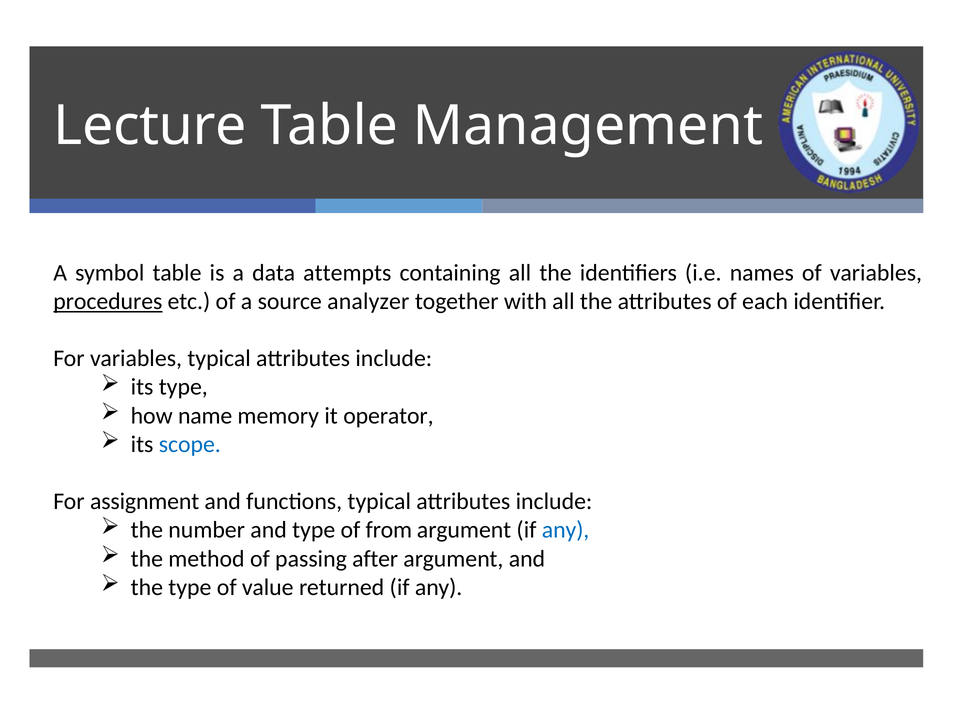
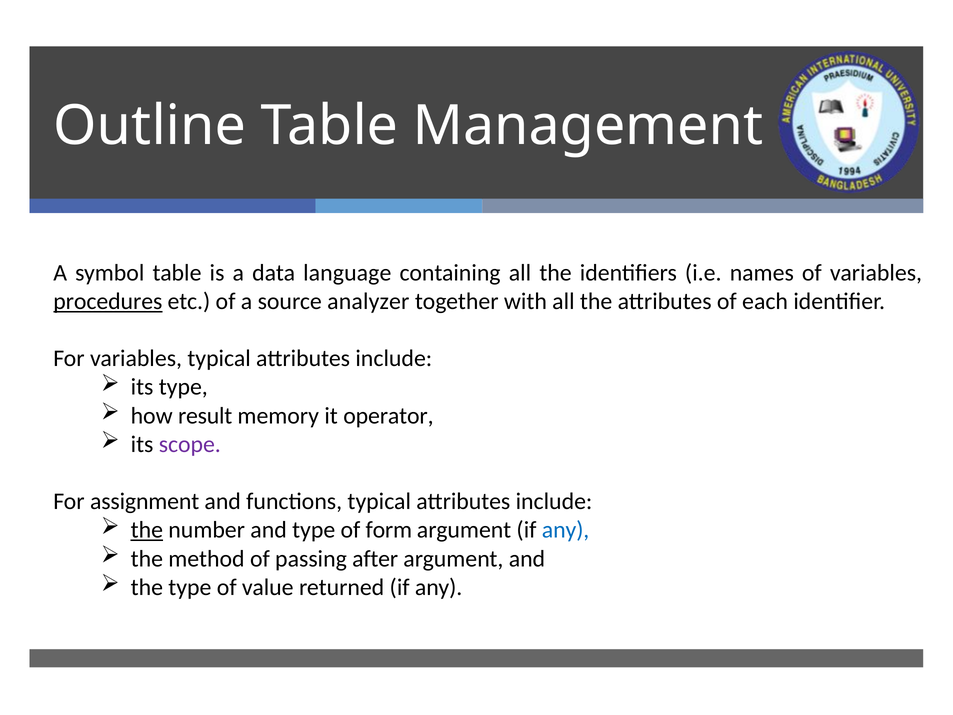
Lecture: Lecture -> Outline
attempts: attempts -> language
name: name -> result
scope colour: blue -> purple
the at (147, 530) underline: none -> present
from: from -> form
